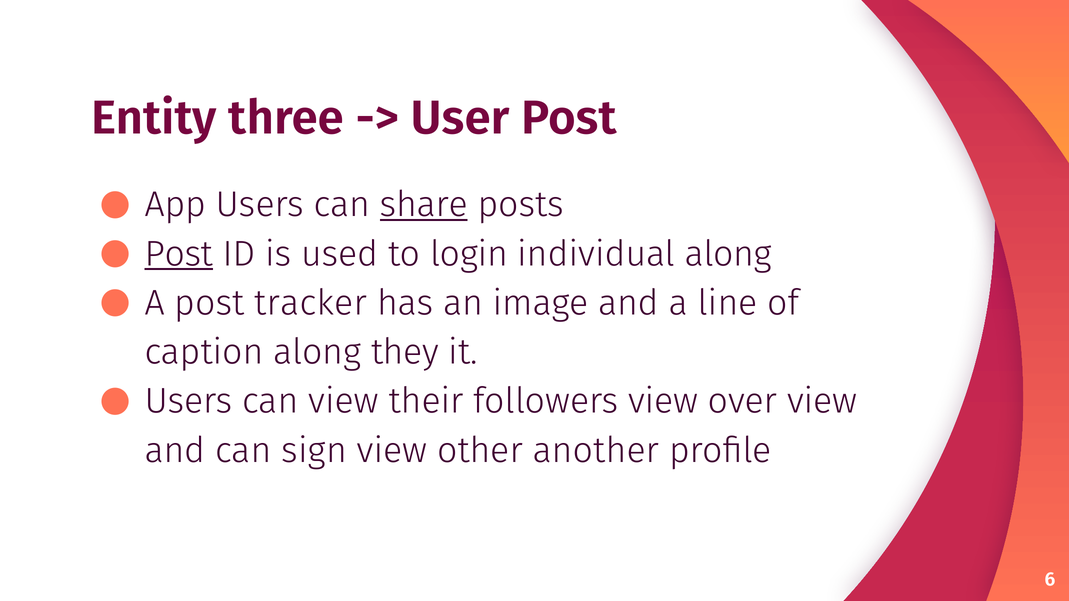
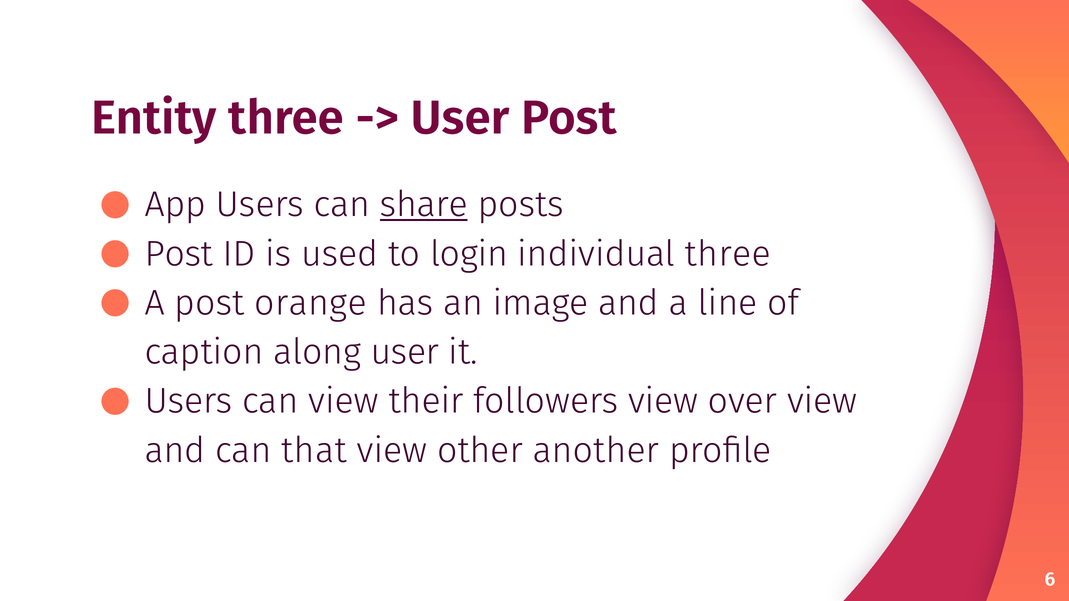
Post at (179, 254) underline: present -> none
individual along: along -> three
tracker: tracker -> orange
along they: they -> user
sign: sign -> that
